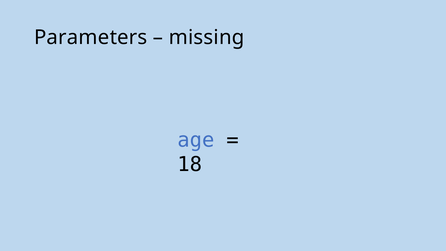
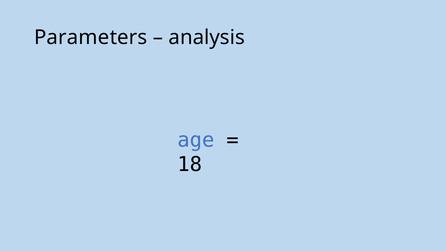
missing: missing -> analysis
